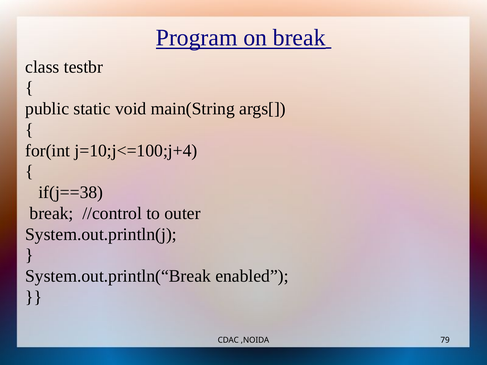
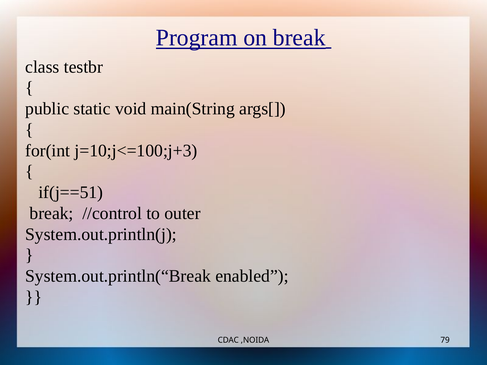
j=10;j<=100;j+4: j=10;j<=100;j+4 -> j=10;j<=100;j+3
if(j==38: if(j==38 -> if(j==51
